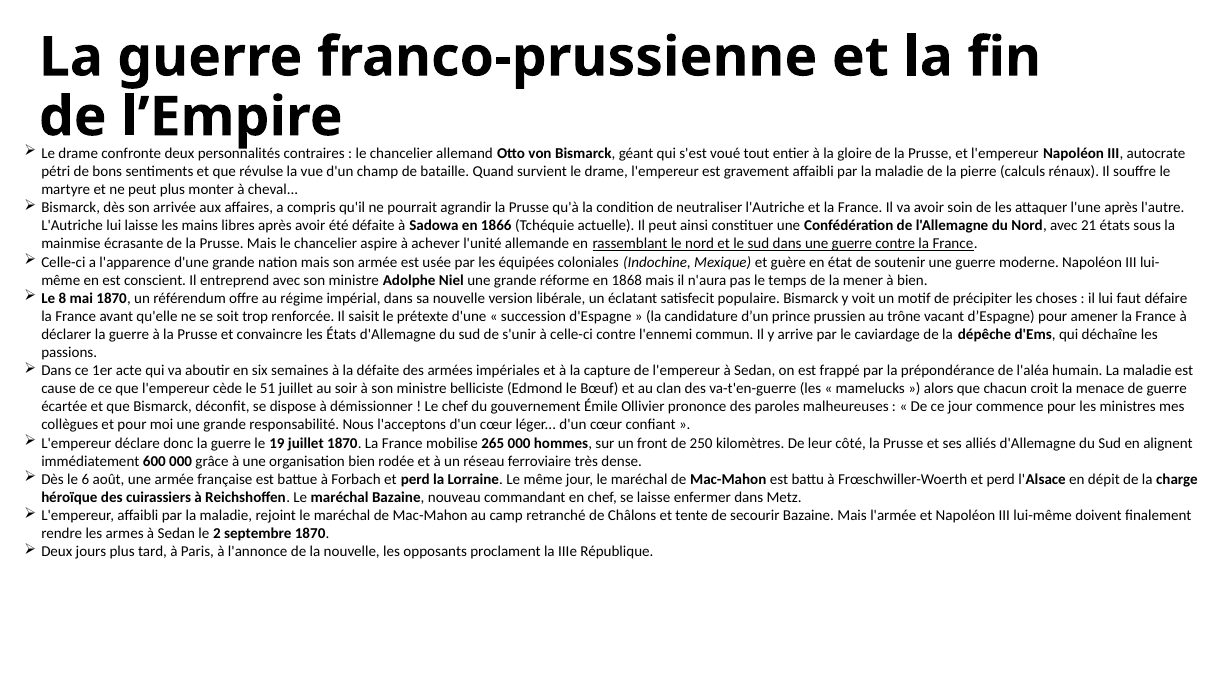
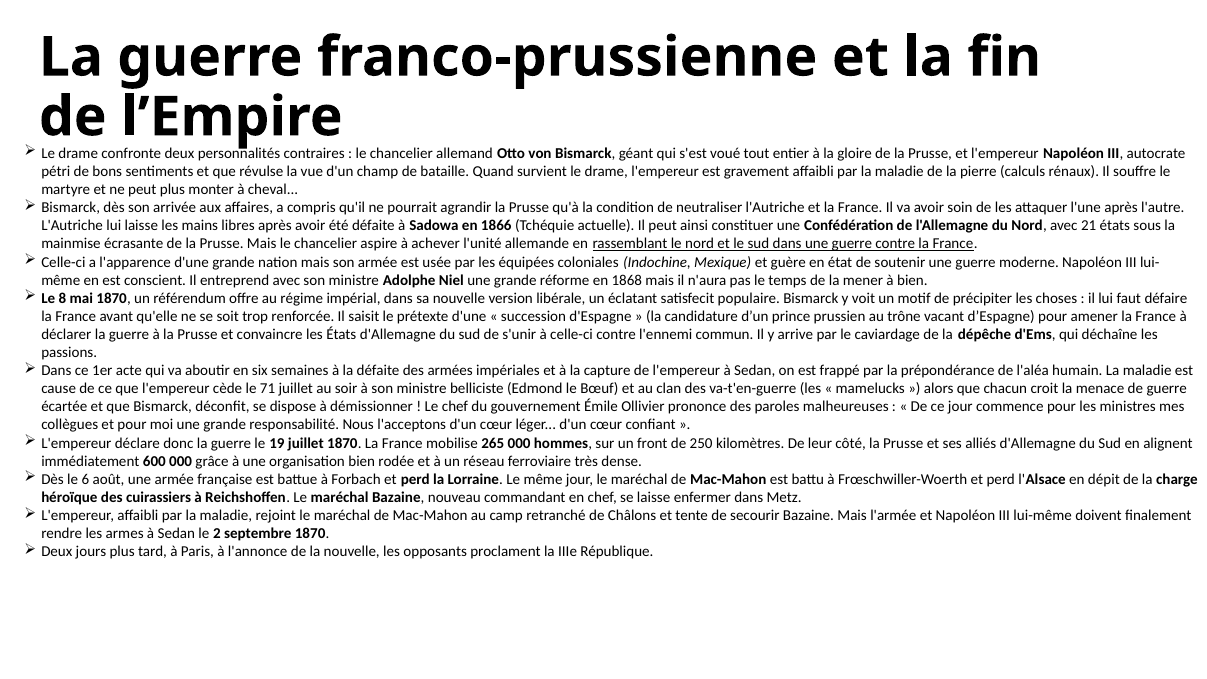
51: 51 -> 71
